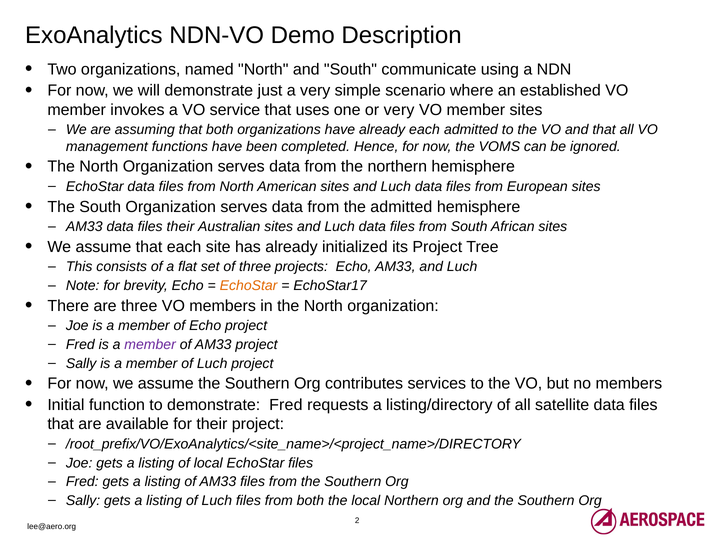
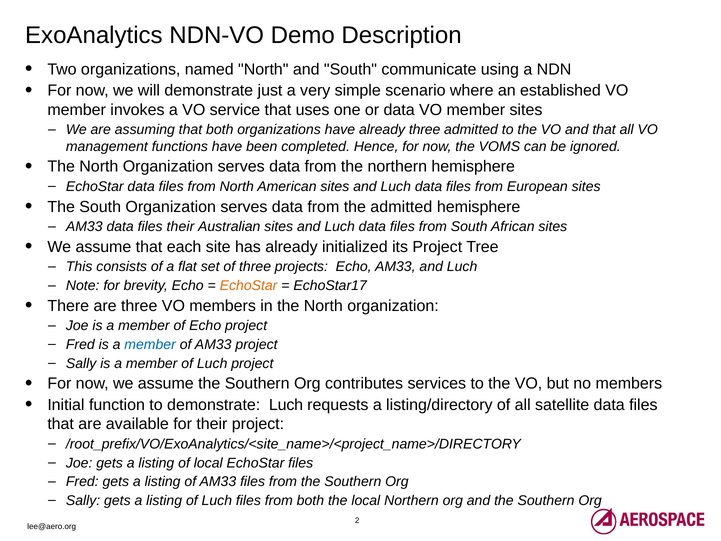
or very: very -> data
already each: each -> three
member at (150, 344) colour: purple -> blue
demonstrate Fred: Fred -> Luch
